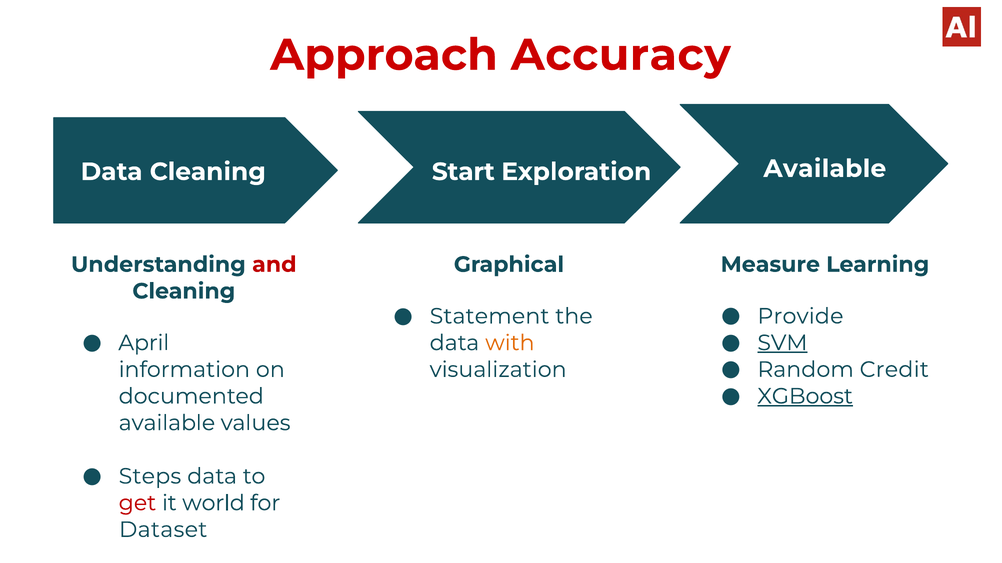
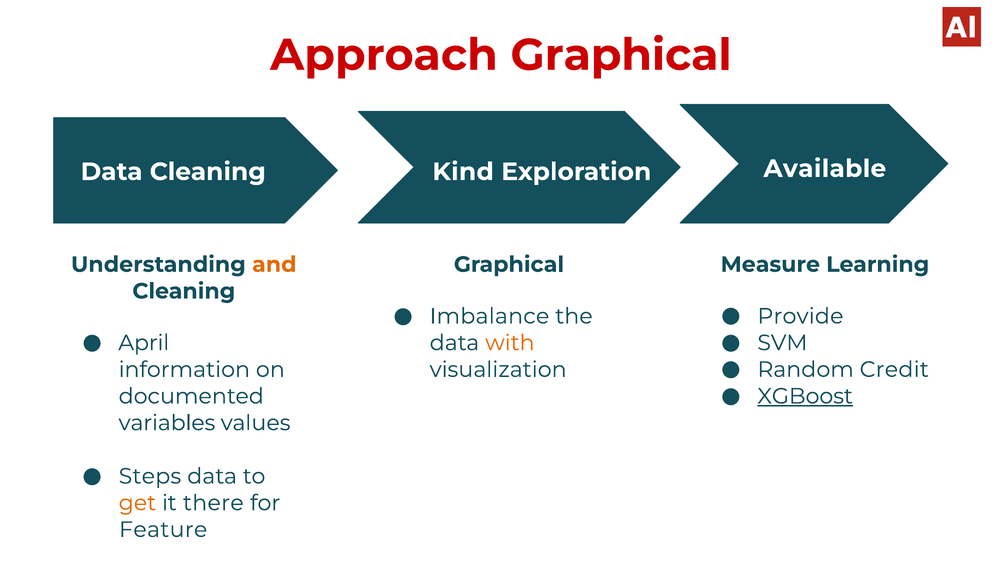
Approach Accuracy: Accuracy -> Graphical
Start: Start -> Kind
and colour: red -> orange
Statement: Statement -> Imbalance
SVM underline: present -> none
available at (167, 423): available -> variables
get colour: red -> orange
world: world -> there
Dataset: Dataset -> Feature
